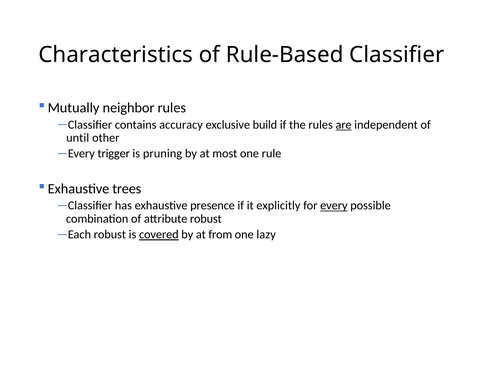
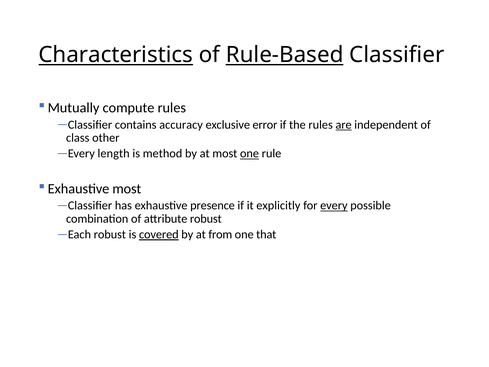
Characteristics underline: none -> present
Rule-Based underline: none -> present
neighbor: neighbor -> compute
build: build -> error
until: until -> class
trigger: trigger -> length
pruning: pruning -> method
one at (250, 154) underline: none -> present
Exhaustive trees: trees -> most
lazy: lazy -> that
